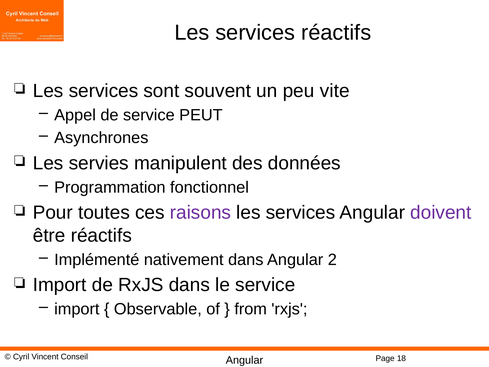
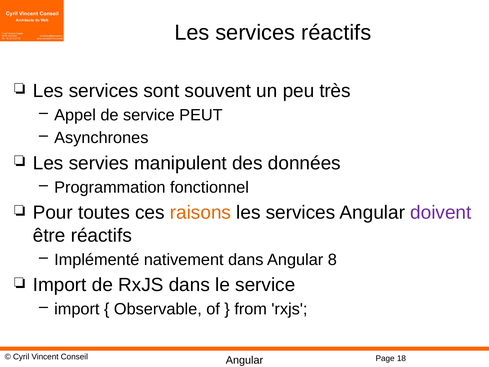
vite: vite -> très
raisons colour: purple -> orange
2: 2 -> 8
